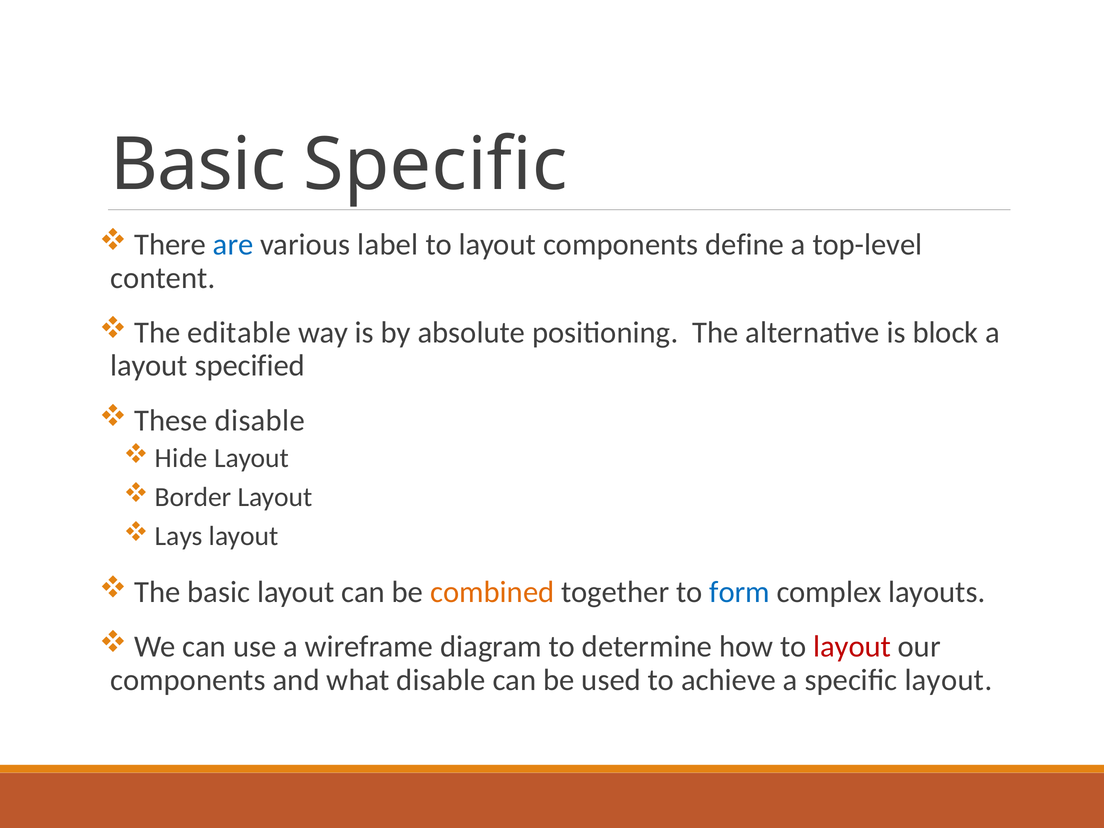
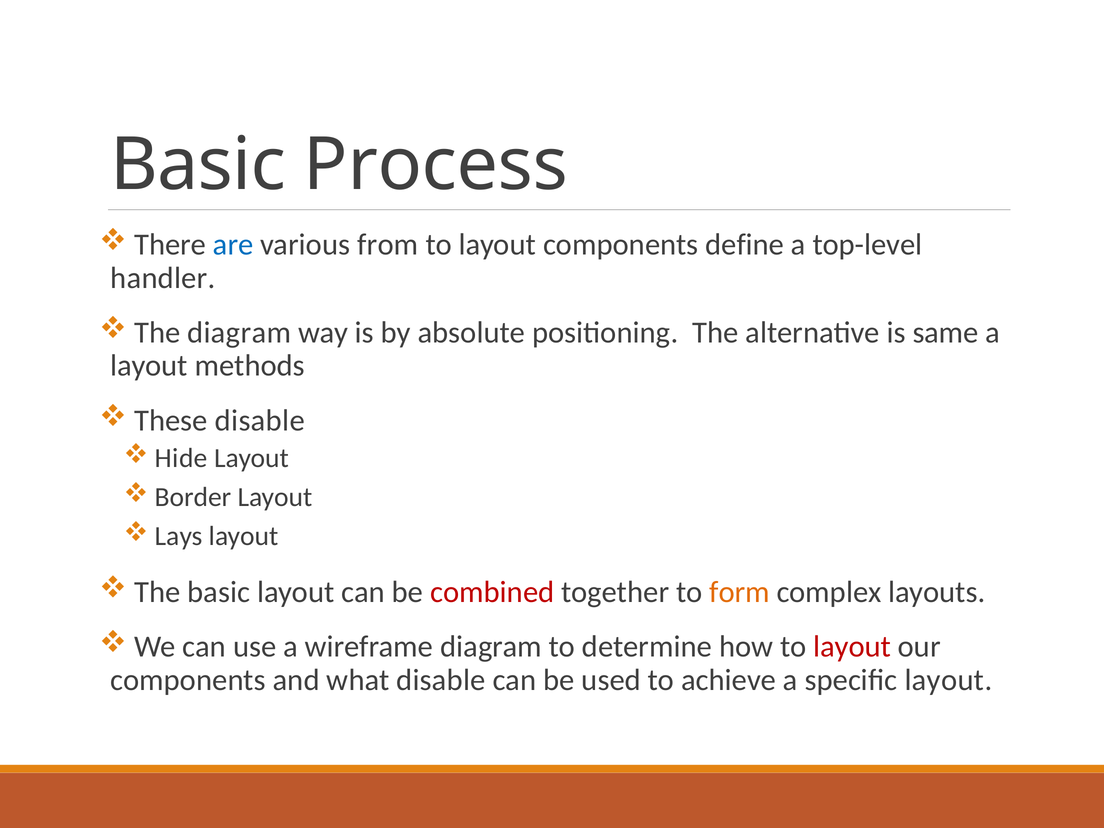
Basic Specific: Specific -> Process
label: label -> from
content: content -> handler
The editable: editable -> diagram
block: block -> same
specified: specified -> methods
combined colour: orange -> red
form colour: blue -> orange
